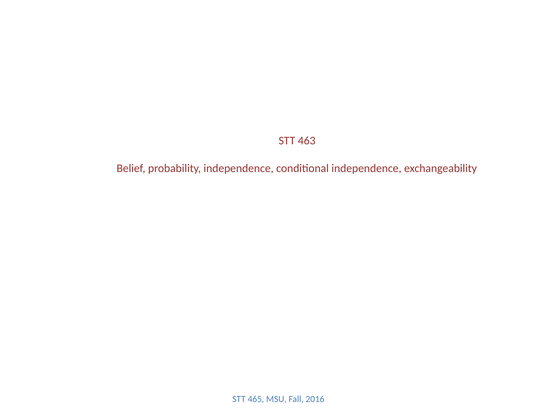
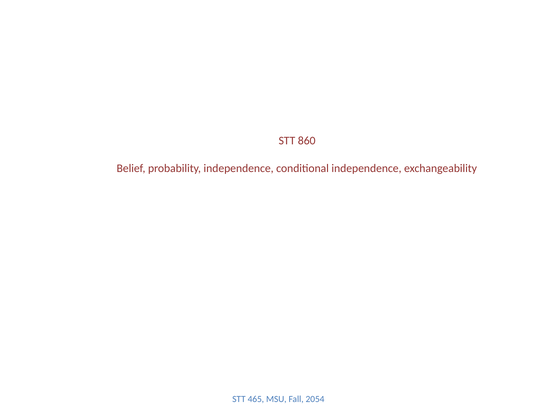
463: 463 -> 860
2016: 2016 -> 2054
